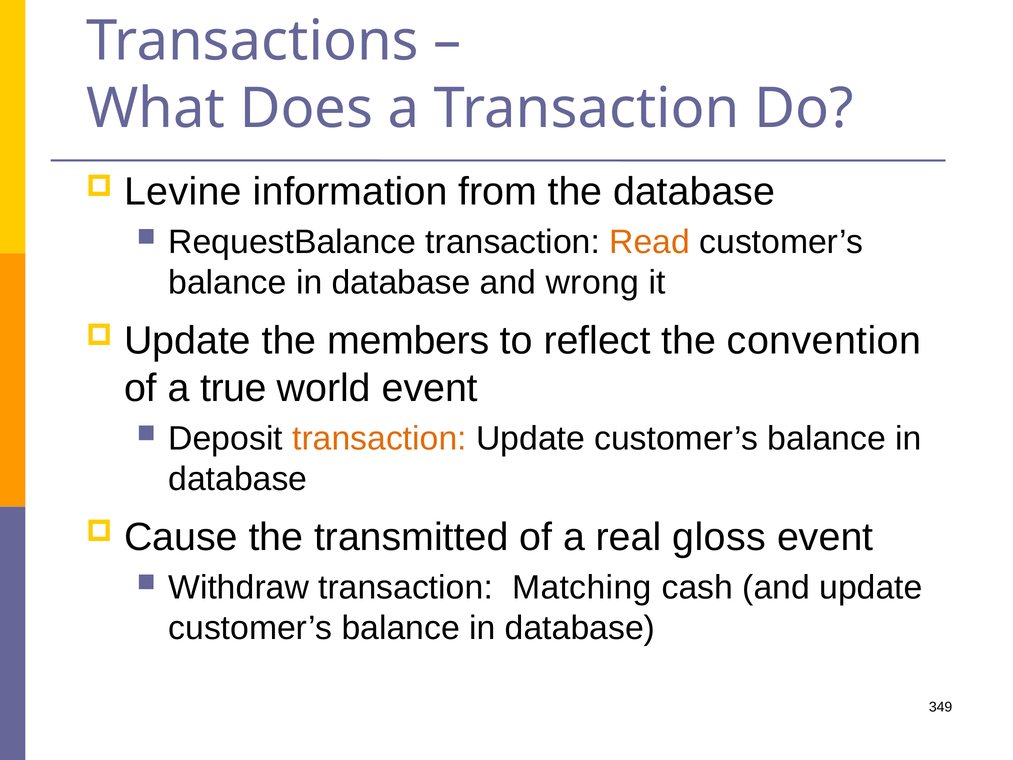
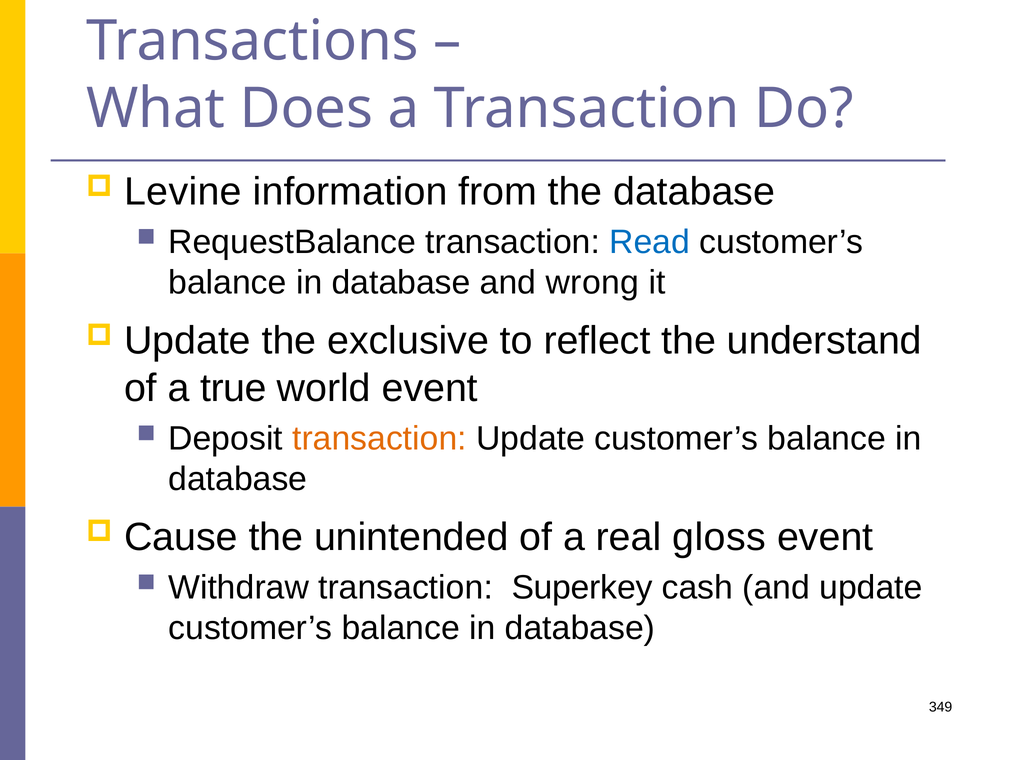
Read colour: orange -> blue
members: members -> exclusive
convention: convention -> understand
transmitted: transmitted -> unintended
Matching: Matching -> Superkey
